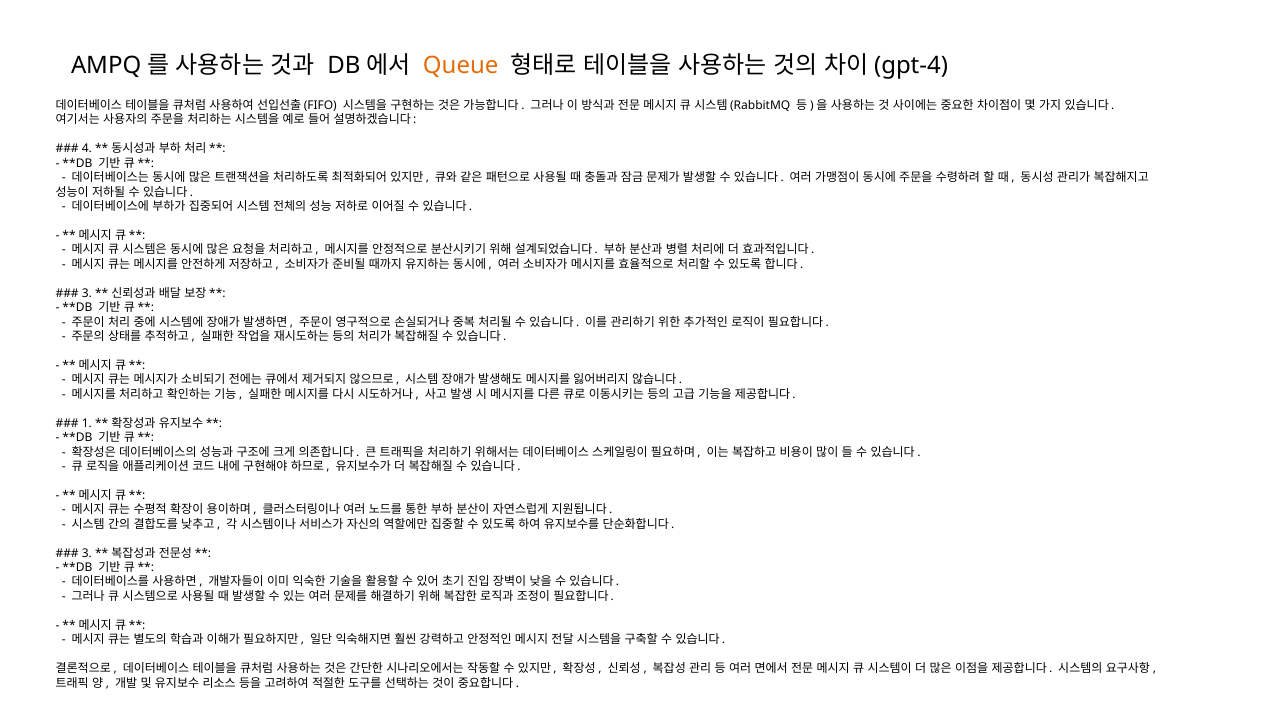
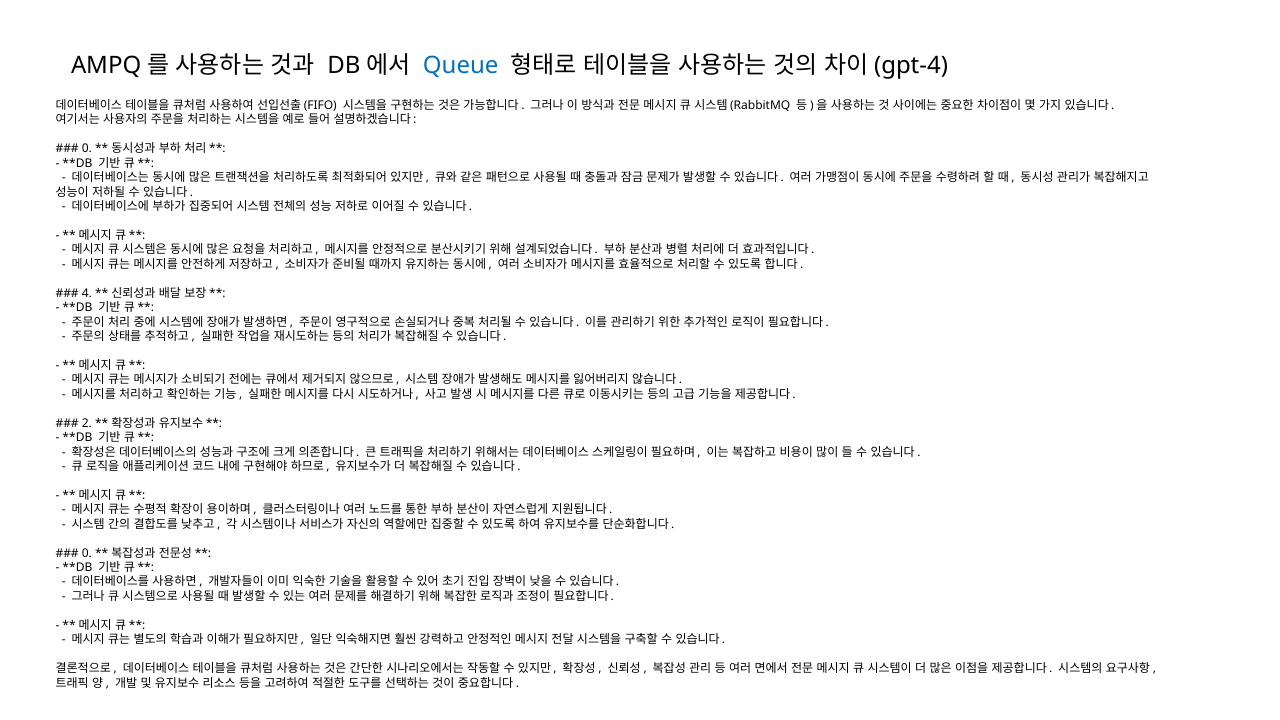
Queue colour: orange -> blue
4 at (87, 149): 4 -> 0
3 at (87, 293): 3 -> 4
1: 1 -> 2
3 at (87, 553): 3 -> 0
